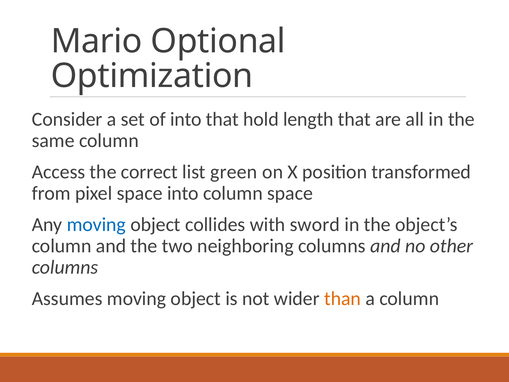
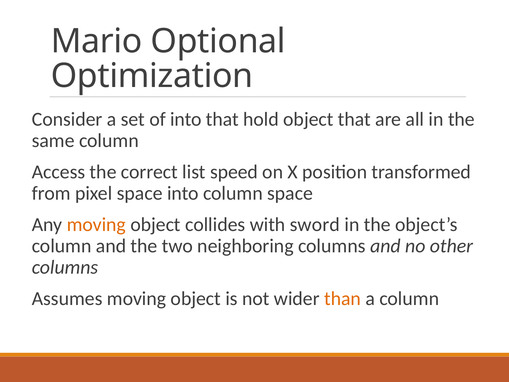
hold length: length -> object
green: green -> speed
moving at (96, 225) colour: blue -> orange
